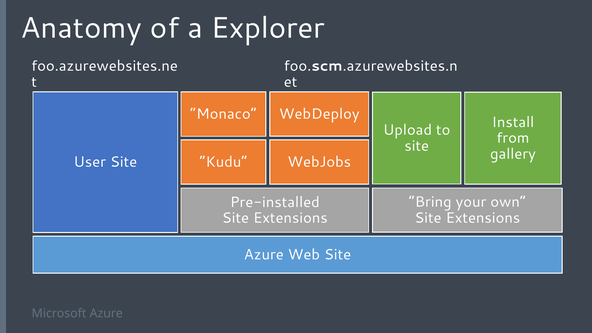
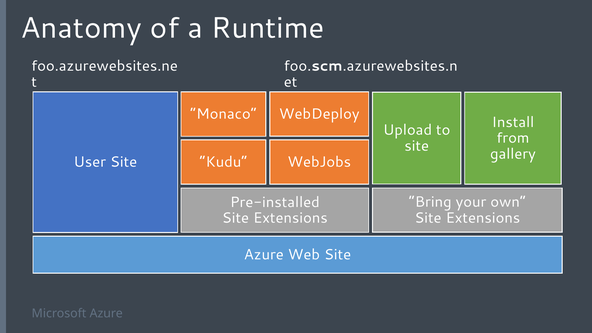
Explorer: Explorer -> Runtime
